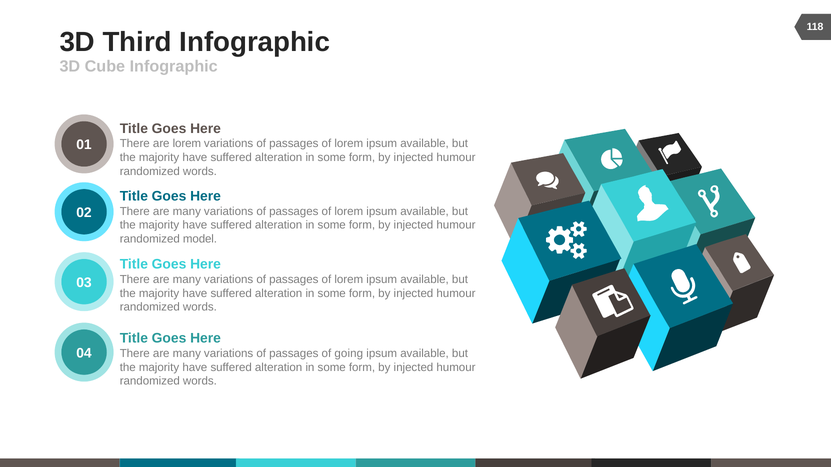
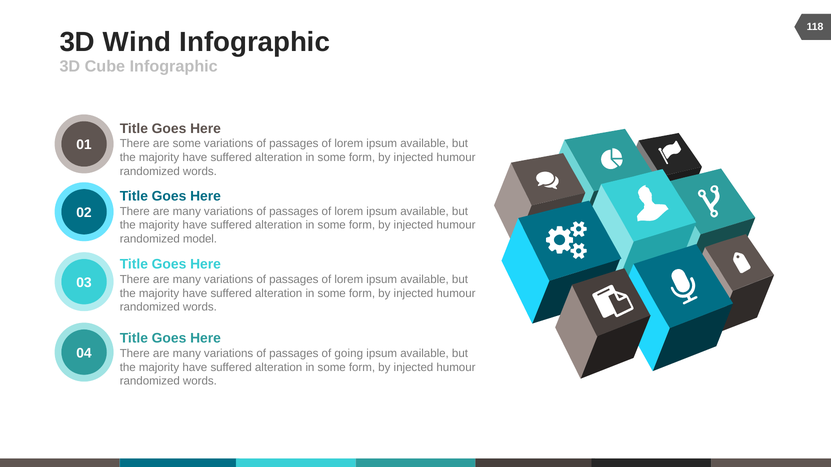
Third: Third -> Wind
are lorem: lorem -> some
